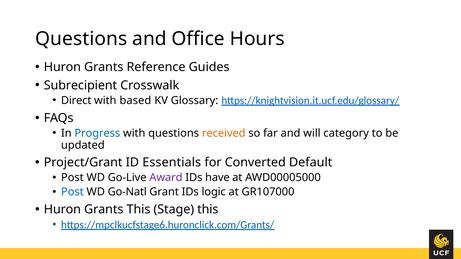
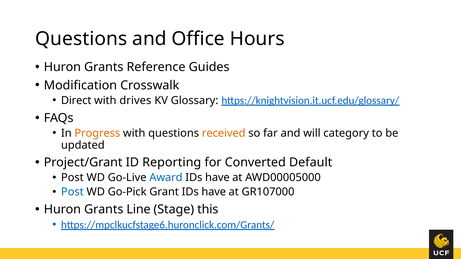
Subrecipient: Subrecipient -> Modification
based: based -> drives
Progress colour: blue -> orange
Essentials: Essentials -> Reporting
Award colour: purple -> blue
Go-Natl: Go-Natl -> Go-Pick
Grant IDs logic: logic -> have
Grants This: This -> Line
